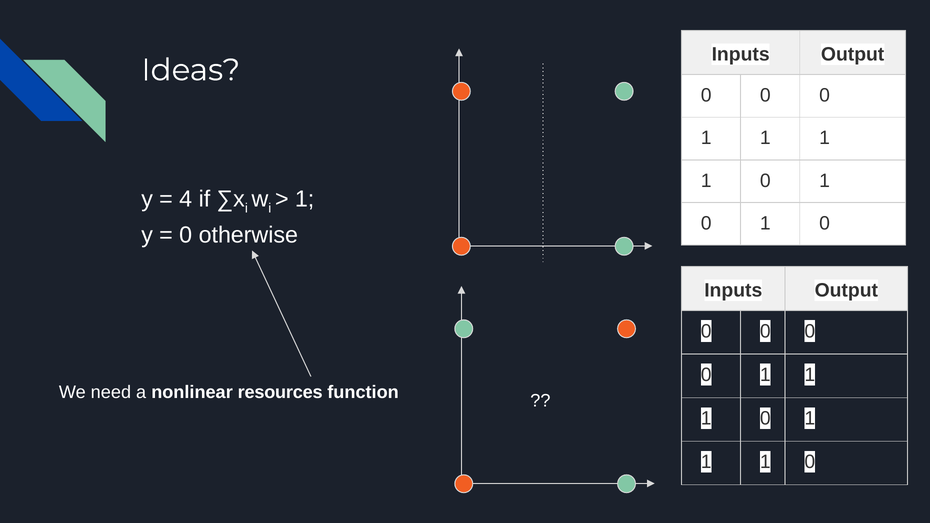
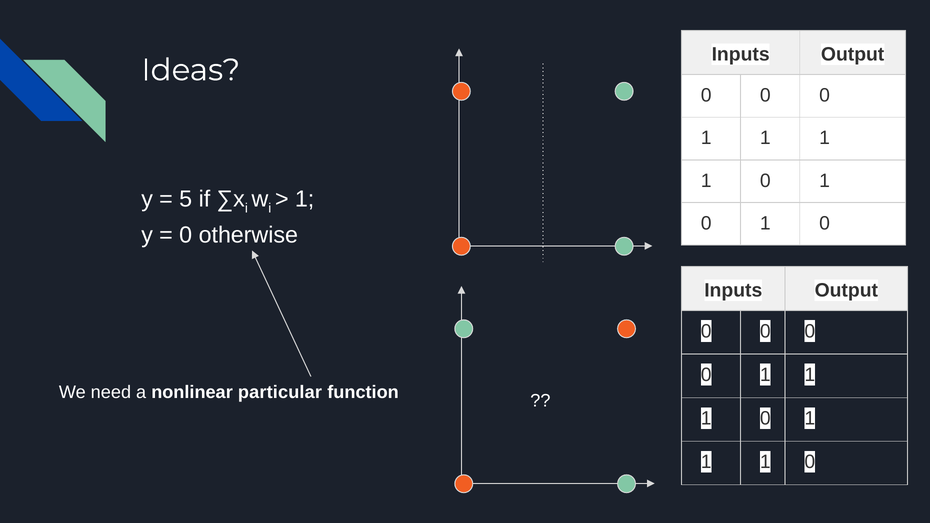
4: 4 -> 5
resources: resources -> particular
